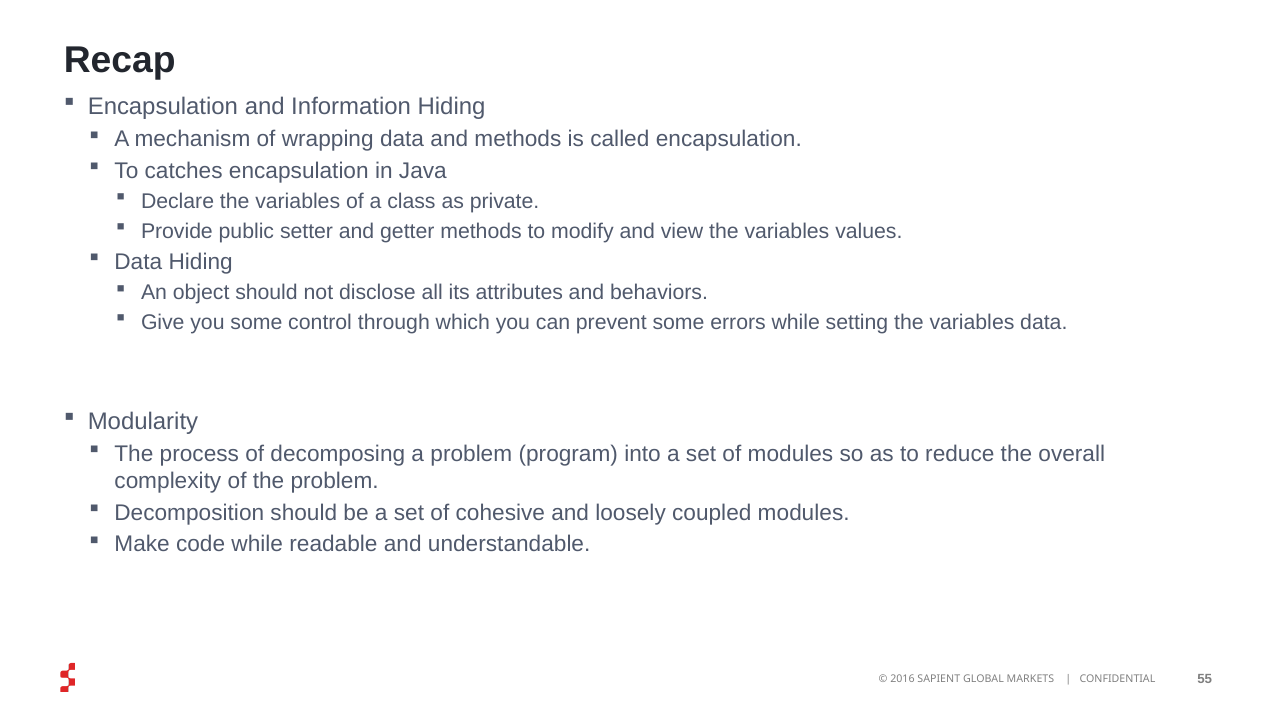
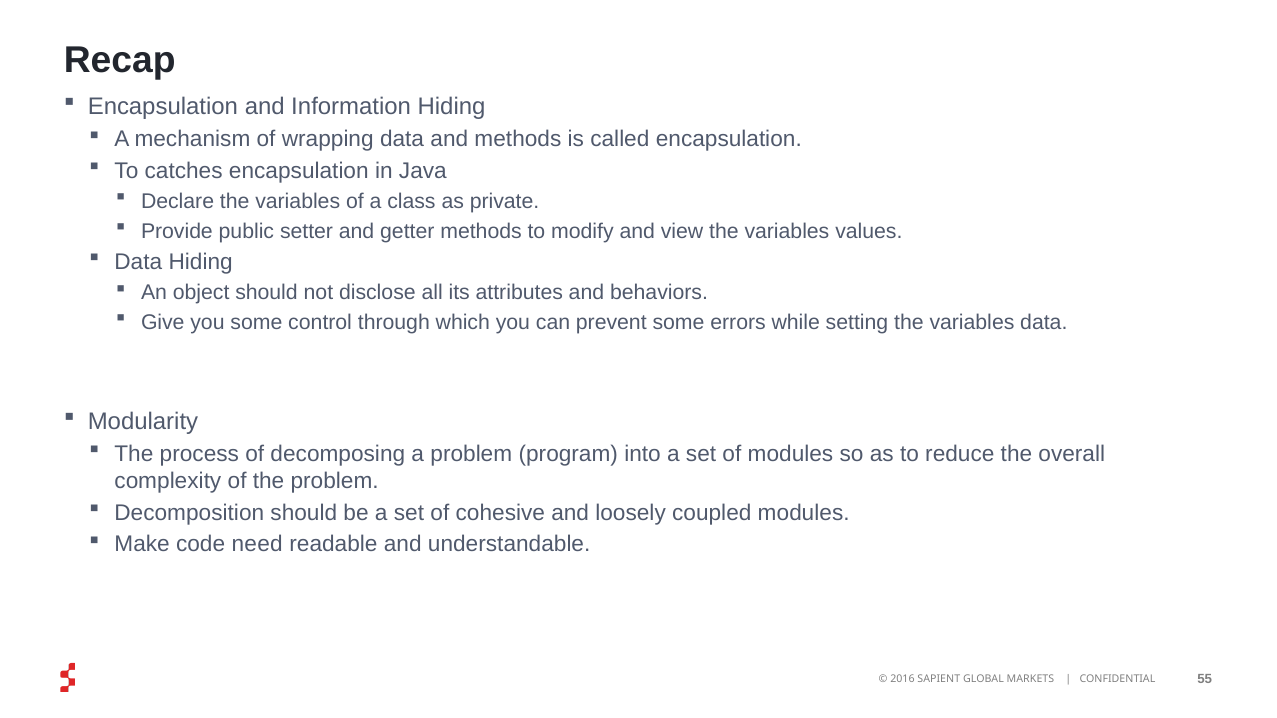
code while: while -> need
